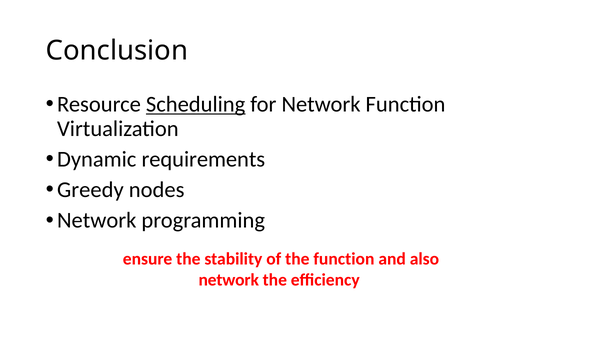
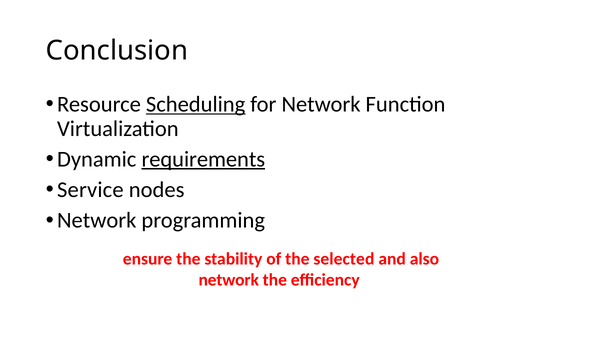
requirements underline: none -> present
Greedy: Greedy -> Service
the function: function -> selected
